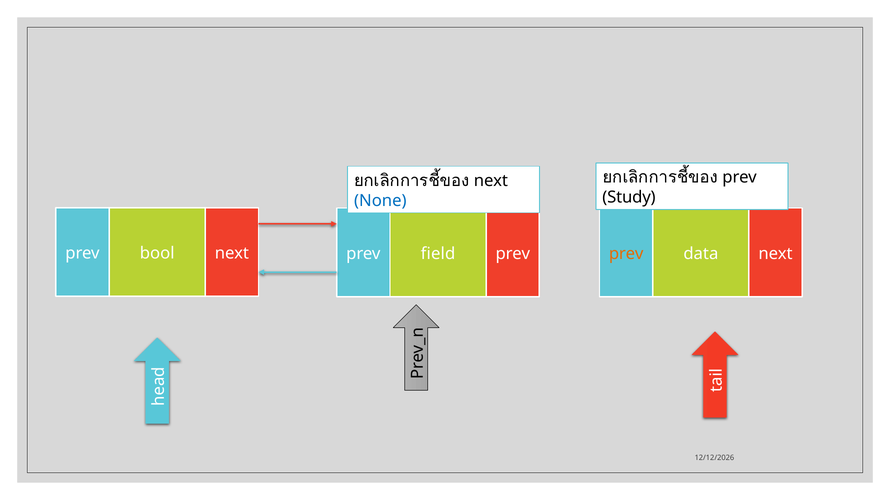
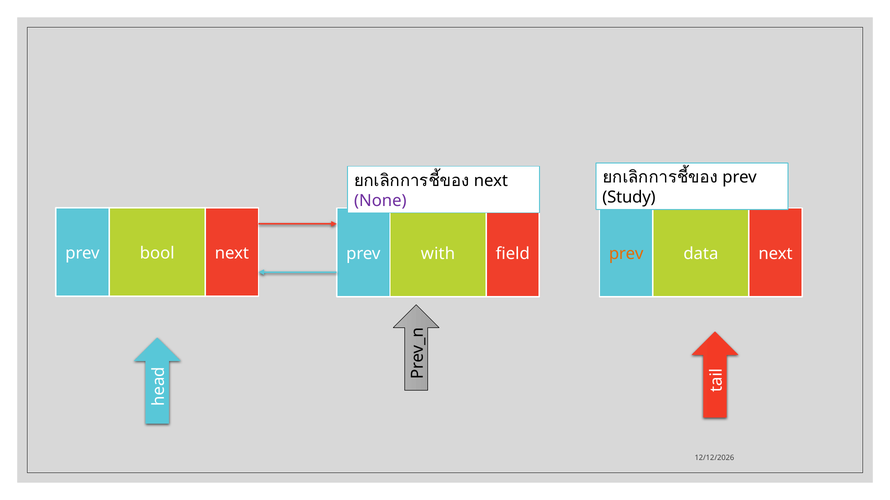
None colour: blue -> purple
field: field -> with
prev prev: prev -> field
